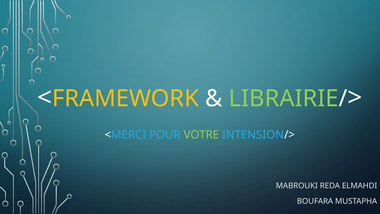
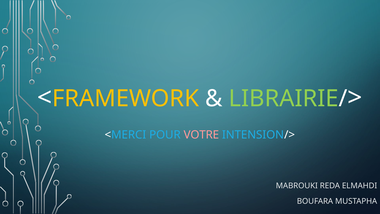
VOTRE colour: light green -> pink
